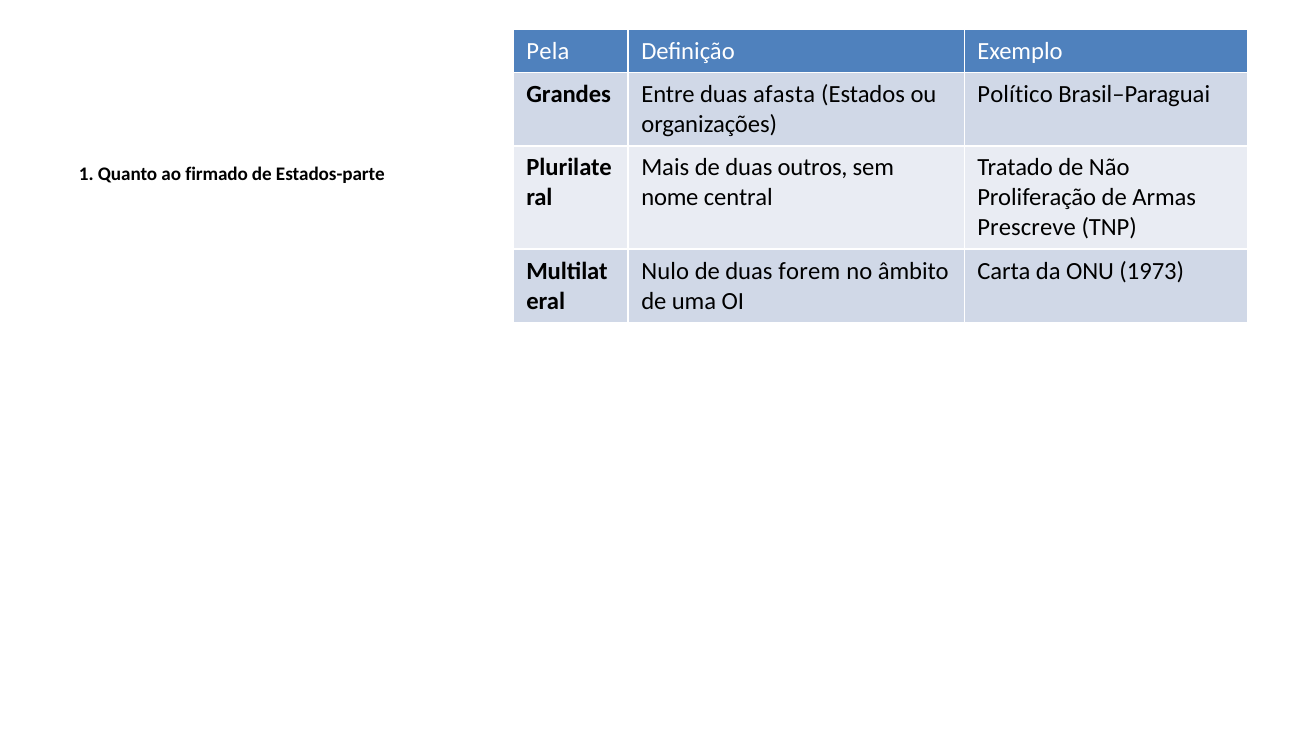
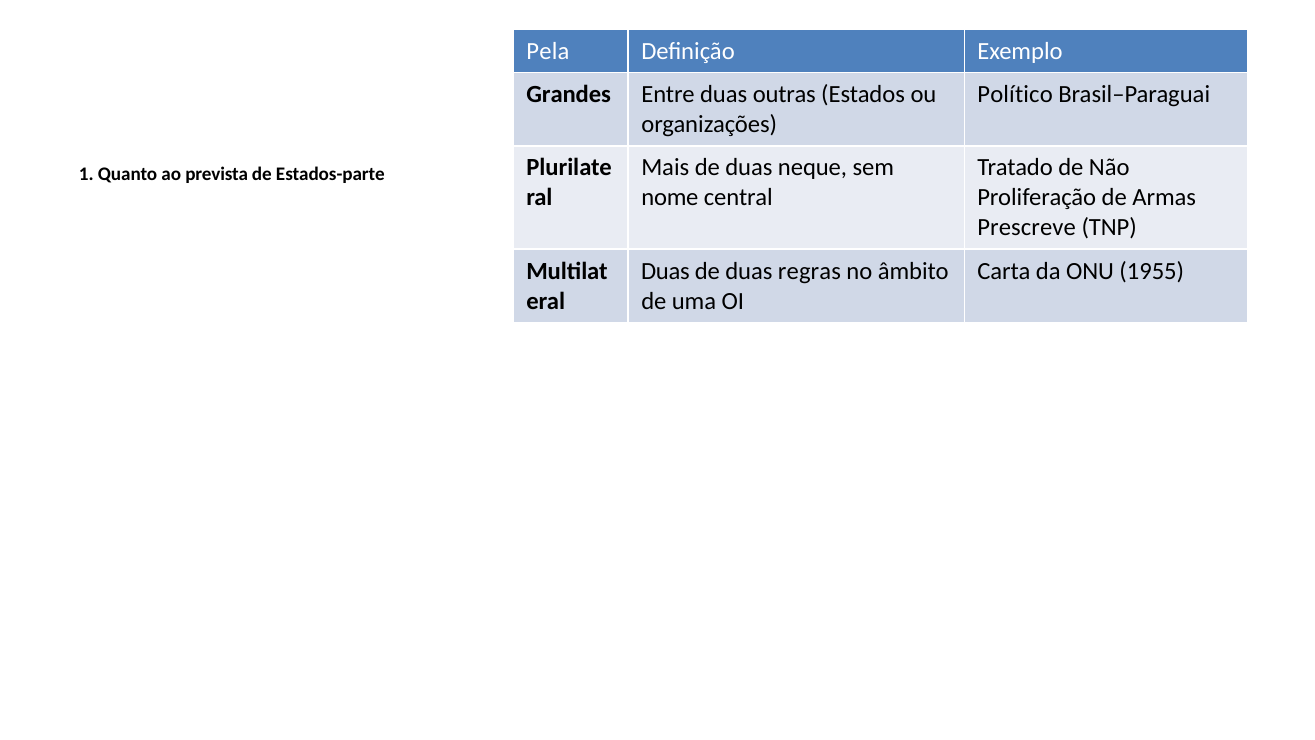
afasta: afasta -> outras
outros: outros -> neque
firmado: firmado -> prevista
Nulo at (665, 271): Nulo -> Duas
forem: forem -> regras
1973: 1973 -> 1955
